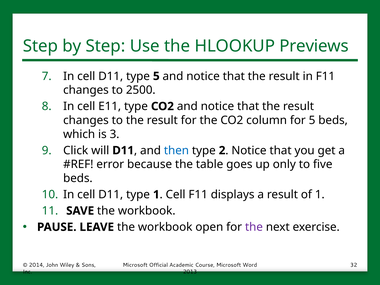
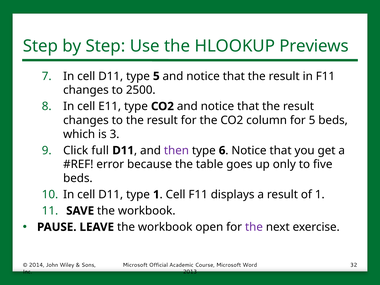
will: will -> full
then colour: blue -> purple
2: 2 -> 6
